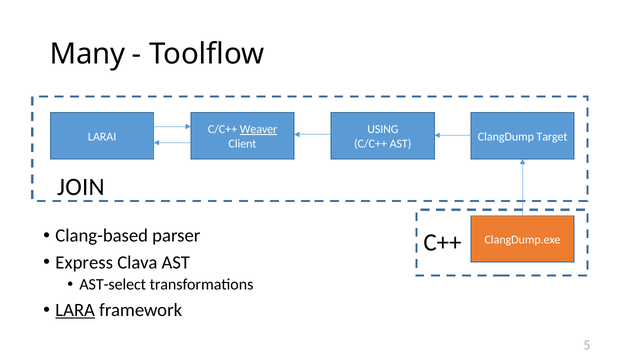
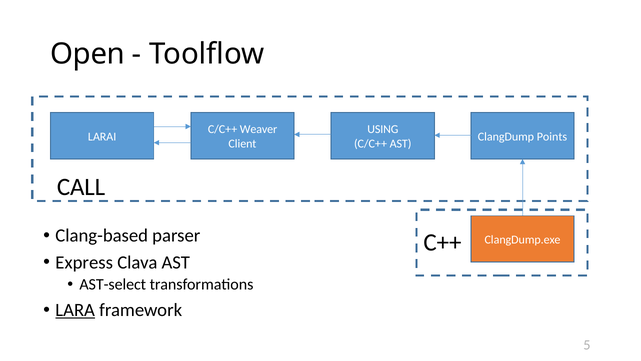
Many: Many -> Open
Weaver underline: present -> none
Target: Target -> Points
JOIN: JOIN -> CALL
